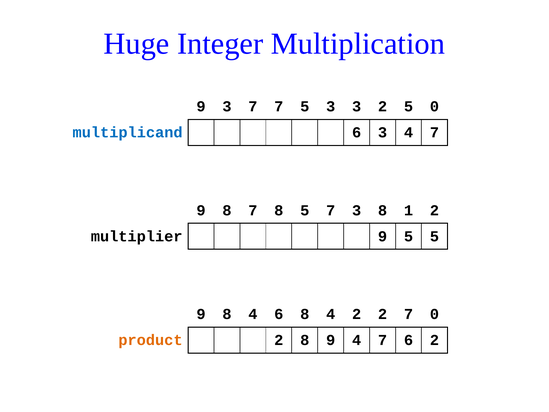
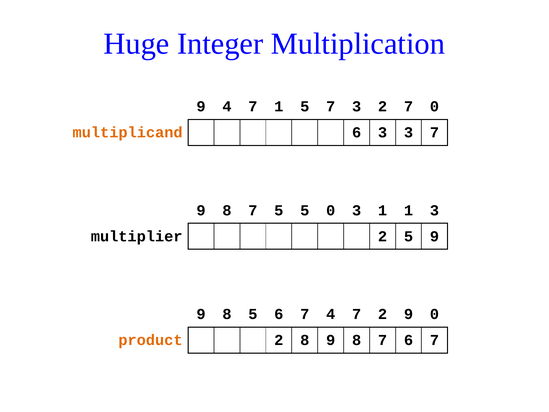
9 3: 3 -> 4
7 7: 7 -> 1
5 3: 3 -> 7
2 5: 5 -> 7
multiplicand colour: blue -> orange
3 4: 4 -> 3
7 8: 8 -> 5
5 7: 7 -> 0
3 8: 8 -> 1
1 2: 2 -> 3
multiplier 9: 9 -> 2
5 5: 5 -> 9
9 8 4: 4 -> 5
8 at (305, 314): 8 -> 7
2 at (357, 314): 2 -> 7
2 7: 7 -> 9
8 9 4: 4 -> 8
7 6 2: 2 -> 7
